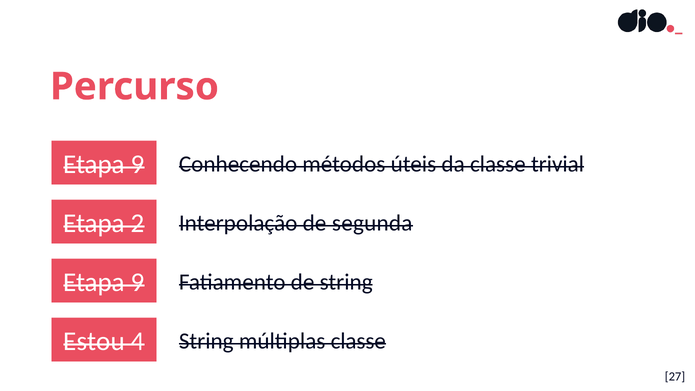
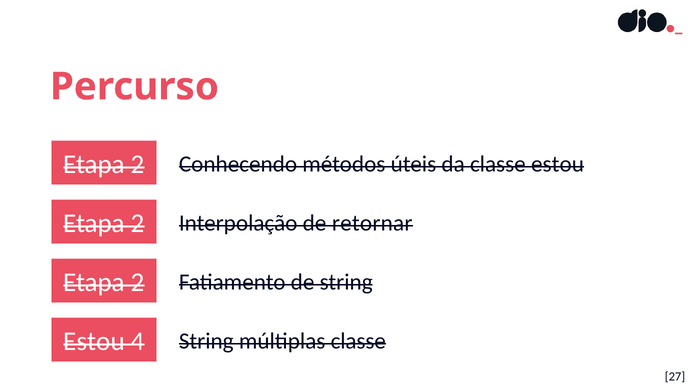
9 at (138, 165): 9 -> 2
classe trivial: trivial -> estou
segunda: segunda -> retornar
9 at (138, 282): 9 -> 2
